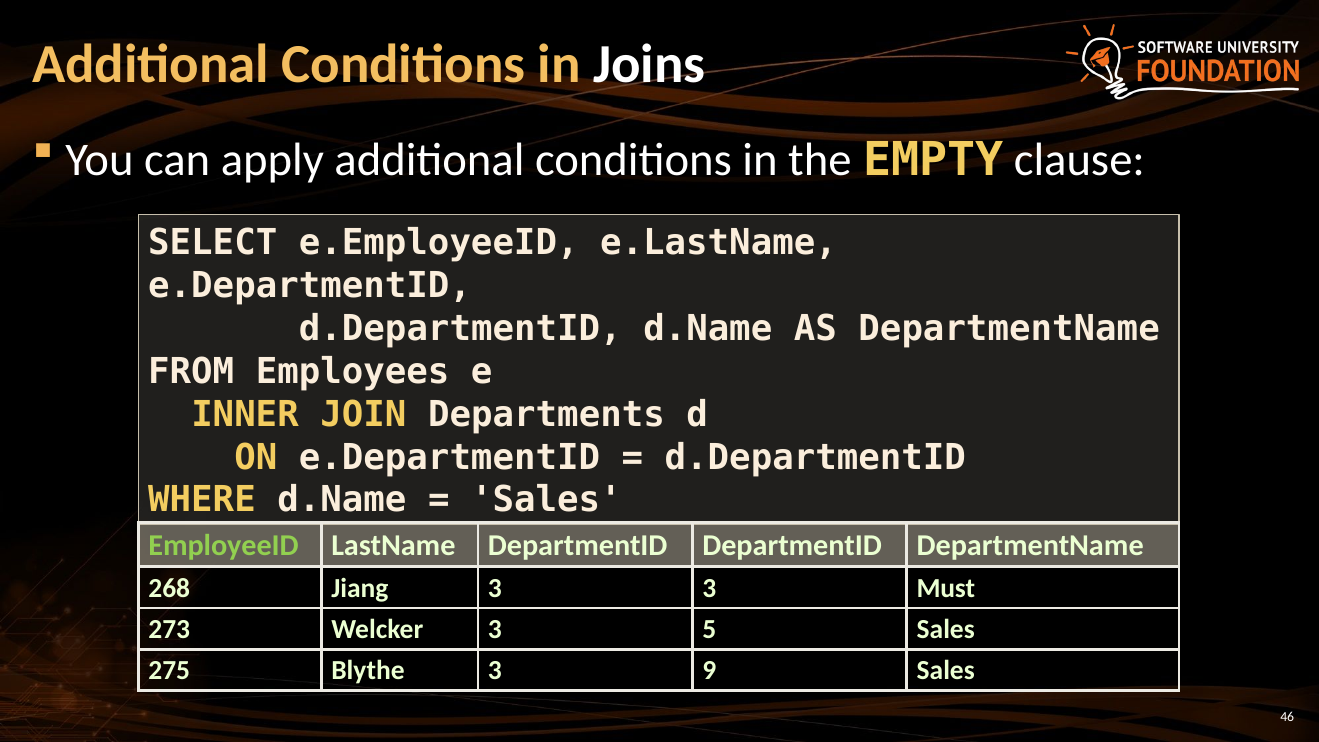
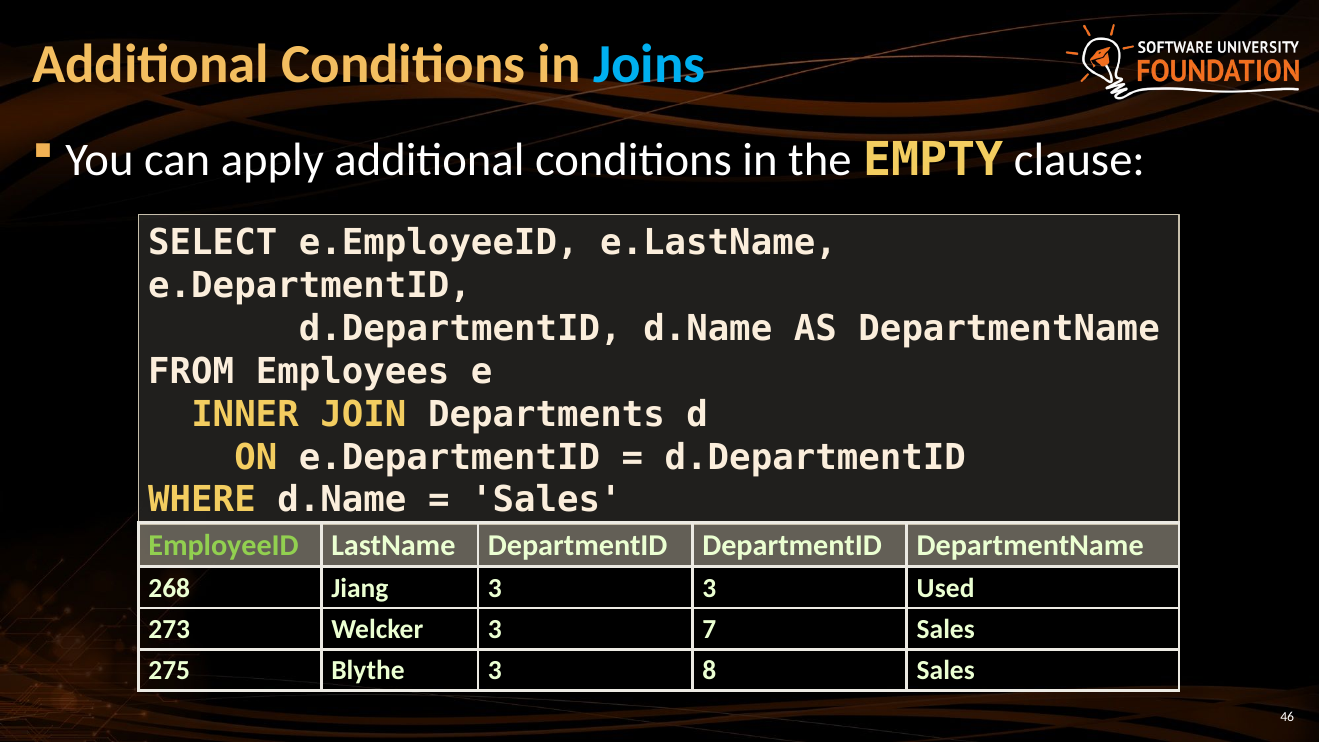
Joins colour: white -> light blue
Must: Must -> Used
5: 5 -> 7
9: 9 -> 8
